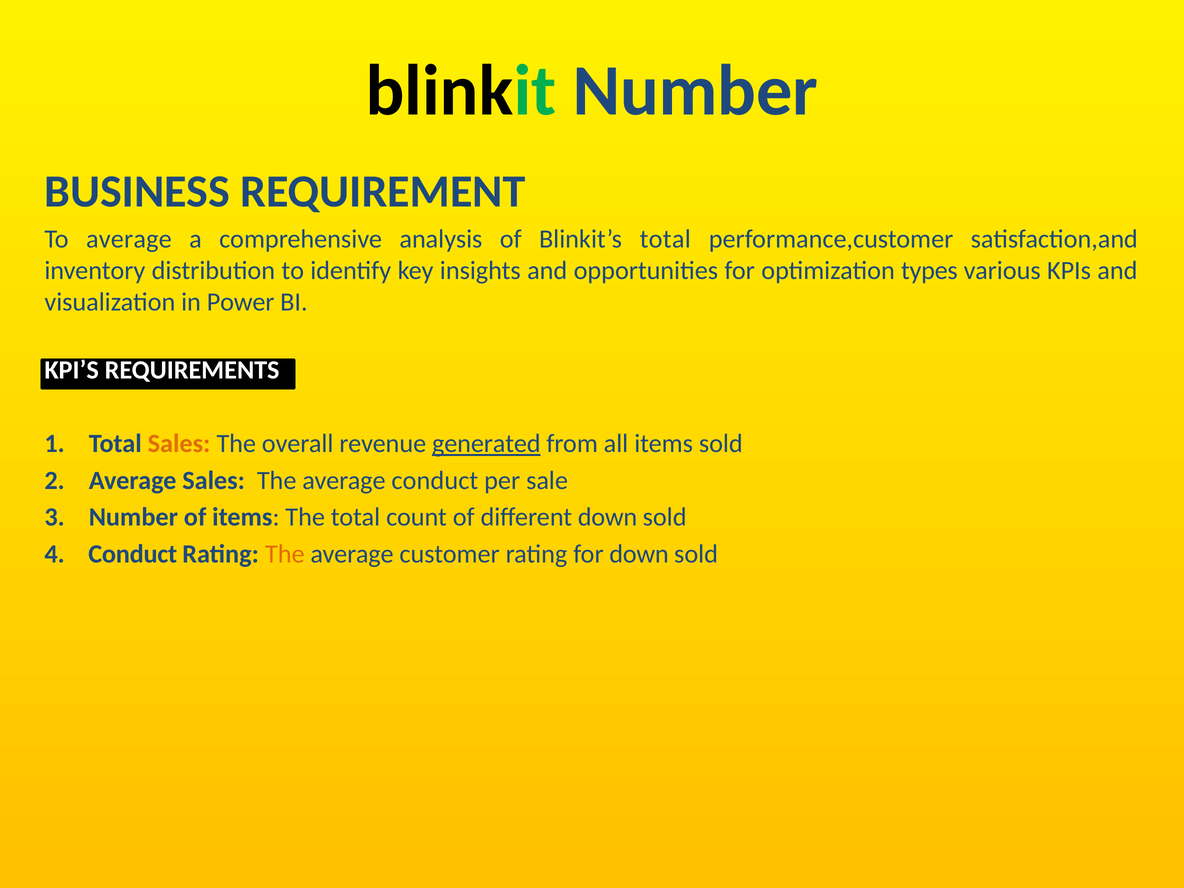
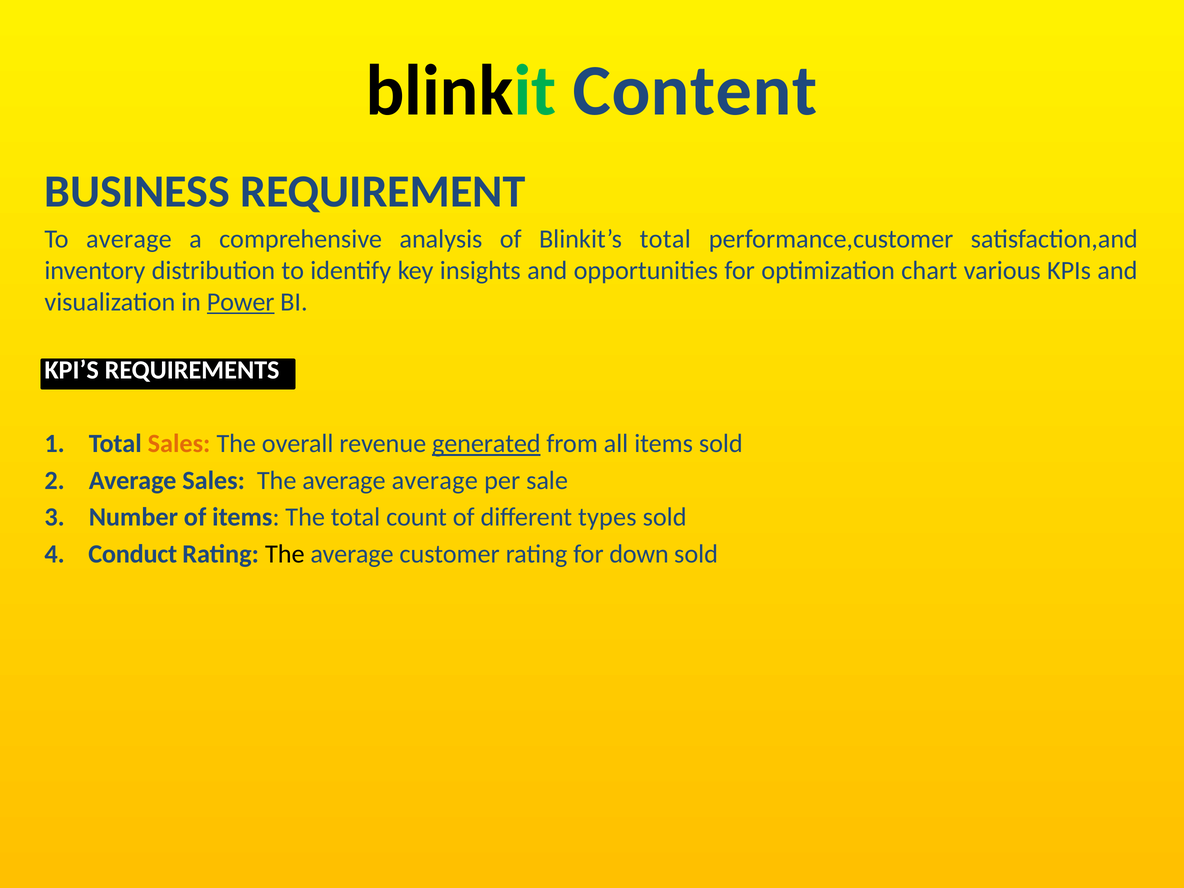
blinkit Number: Number -> Content
types: types -> chart
Power underline: none -> present
average conduct: conduct -> average
different down: down -> types
The at (285, 554) colour: orange -> black
